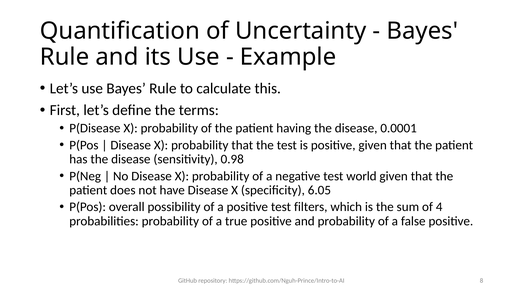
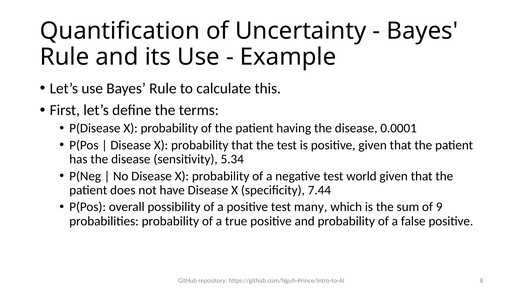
0.98: 0.98 -> 5.34
6.05: 6.05 -> 7.44
filters: filters -> many
4: 4 -> 9
